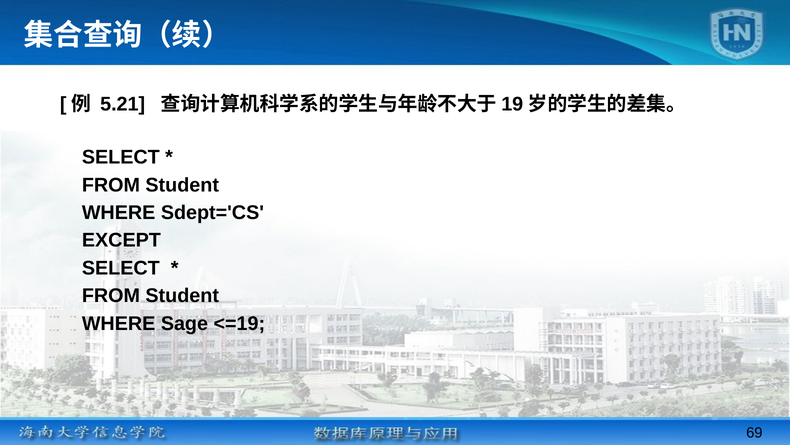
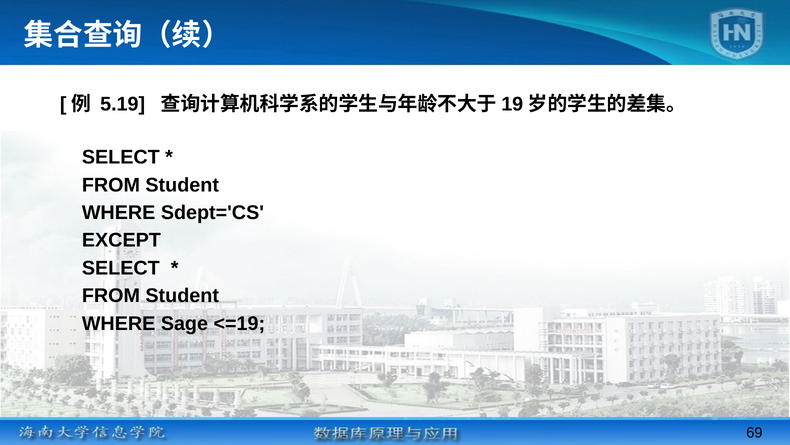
5.21: 5.21 -> 5.19
